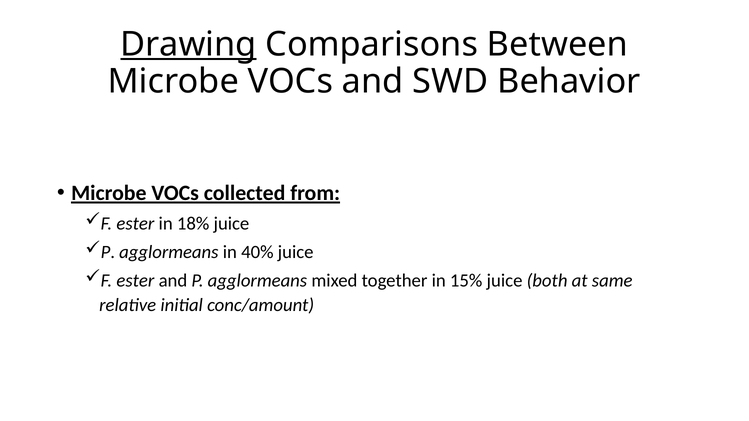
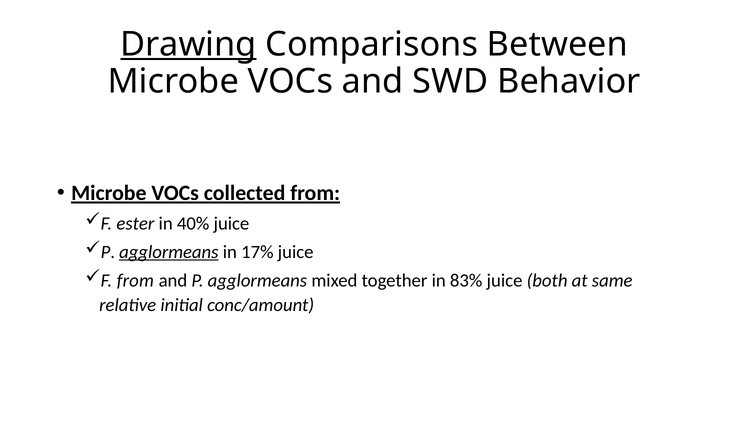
18%: 18% -> 40%
agglormeans at (169, 252) underline: none -> present
40%: 40% -> 17%
ester at (135, 281): ester -> from
15%: 15% -> 83%
